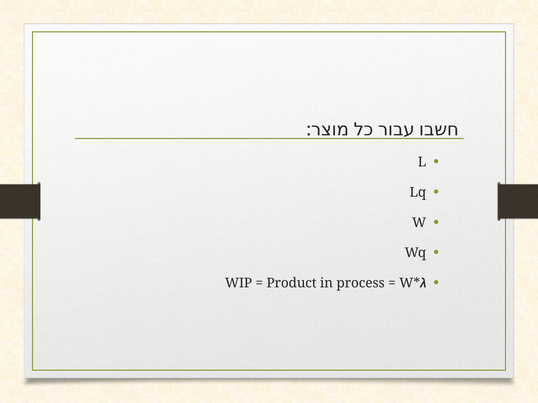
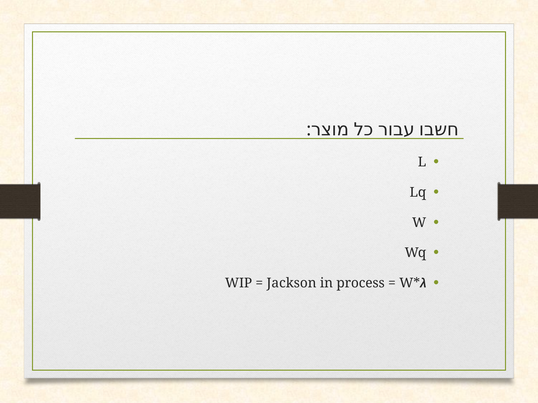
Product: Product -> Jackson
